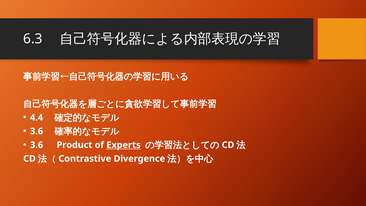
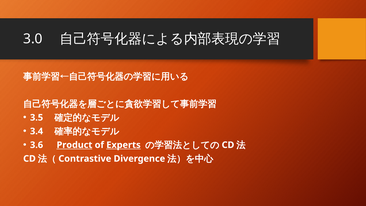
6.3: 6.3 -> 3.0
4.4: 4.4 -> 3.5
3.6 at (37, 131): 3.6 -> 3.4
Product underline: none -> present
